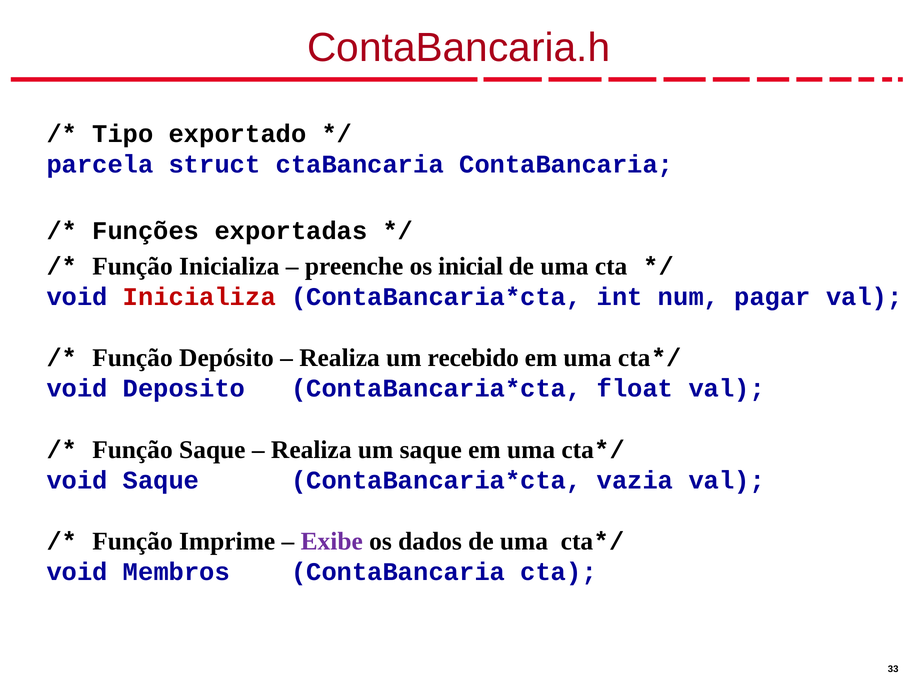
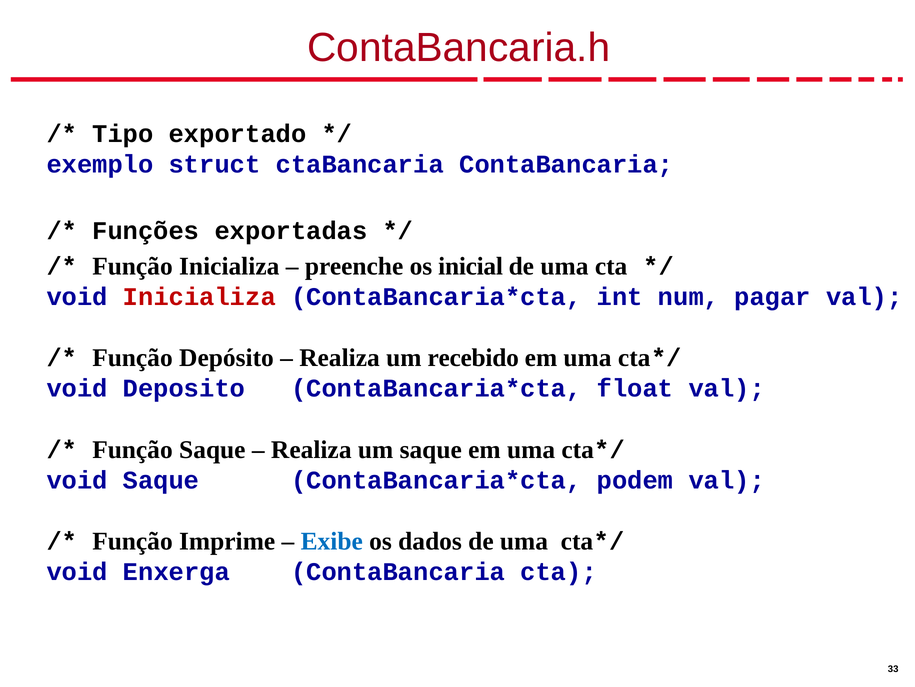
parcela: parcela -> exemplo
vazia: vazia -> podem
Exibe colour: purple -> blue
Membros: Membros -> Enxerga
